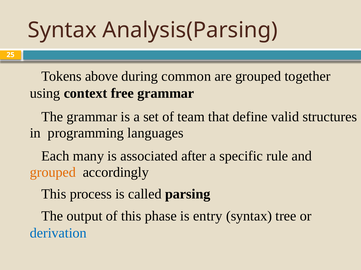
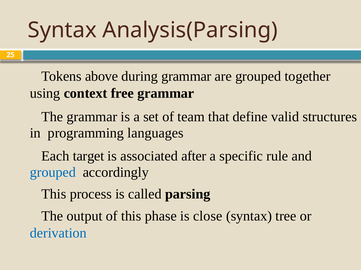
during common: common -> grammar
many: many -> target
grouped at (53, 173) colour: orange -> blue
entry: entry -> close
